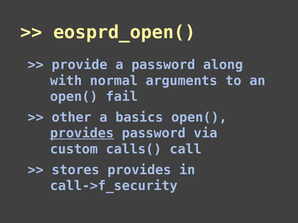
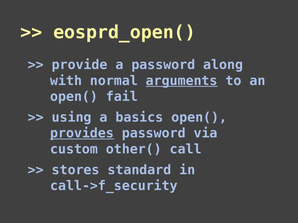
arguments underline: none -> present
other: other -> using
calls(: calls( -> other(
stores provides: provides -> standard
